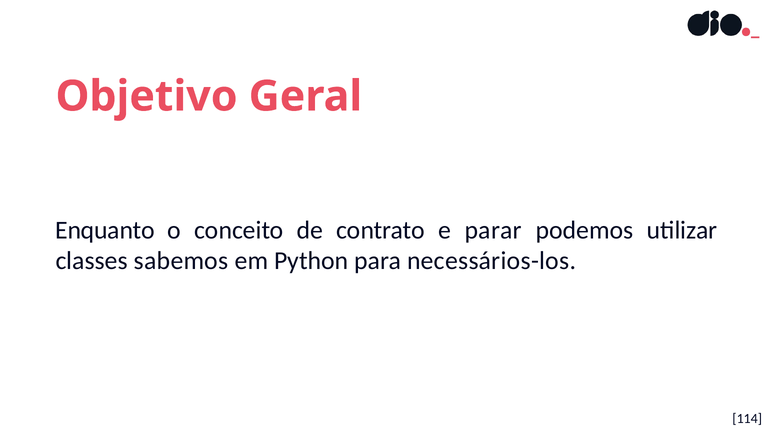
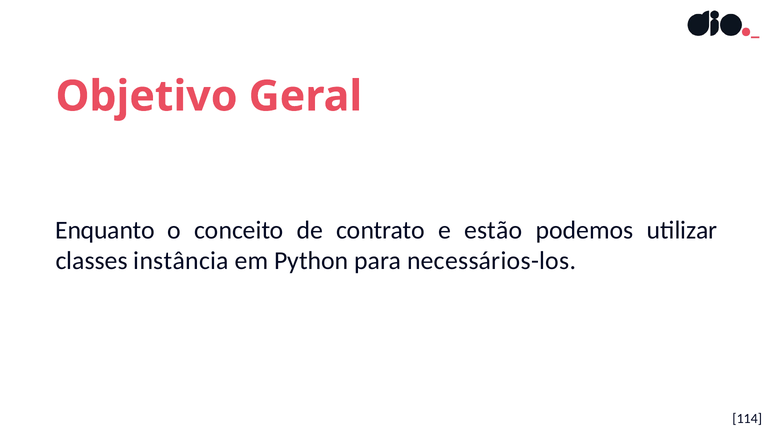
parar: parar -> estão
sabemos: sabemos -> instância
